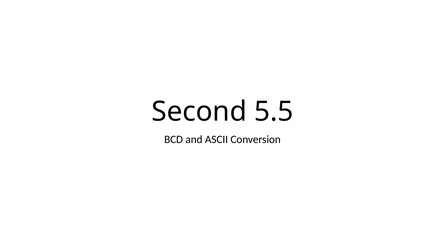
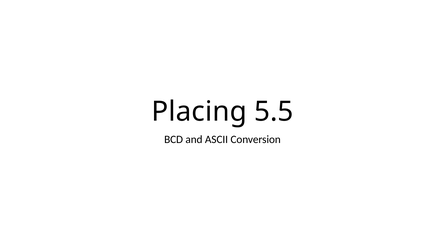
Second: Second -> Placing
